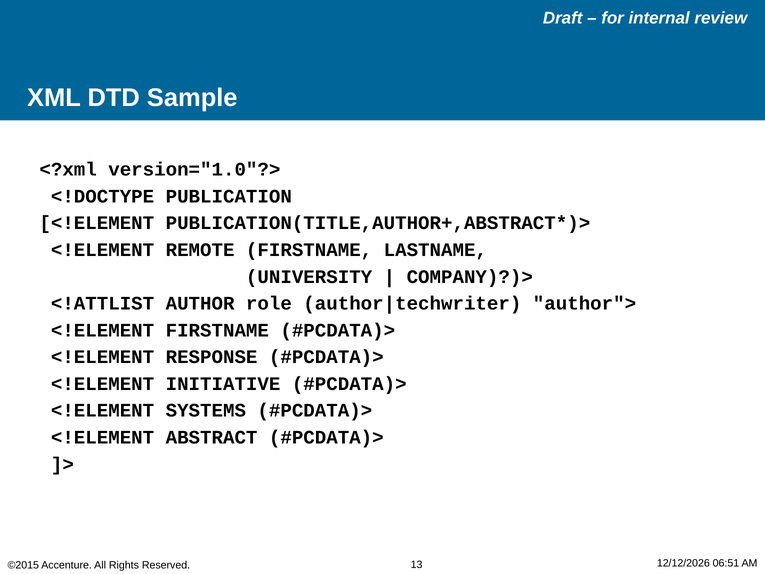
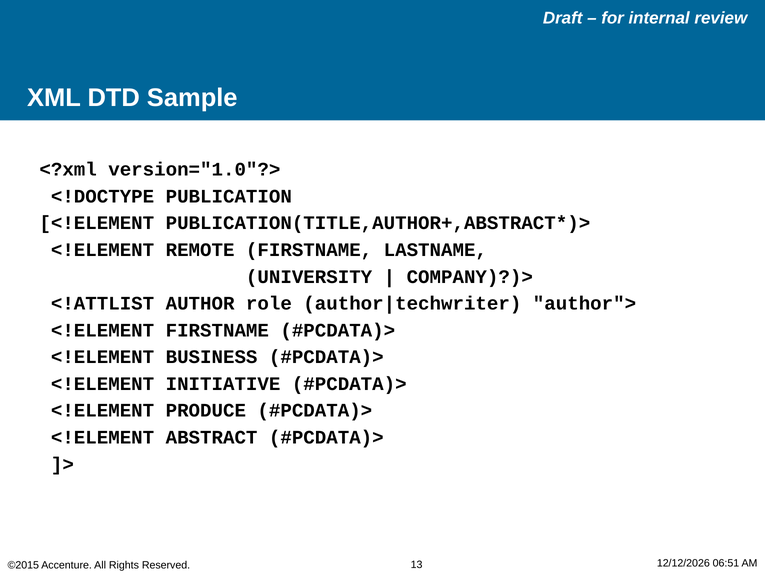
RESPONSE: RESPONSE -> BUSINESS
SYSTEMS: SYSTEMS -> PRODUCE
